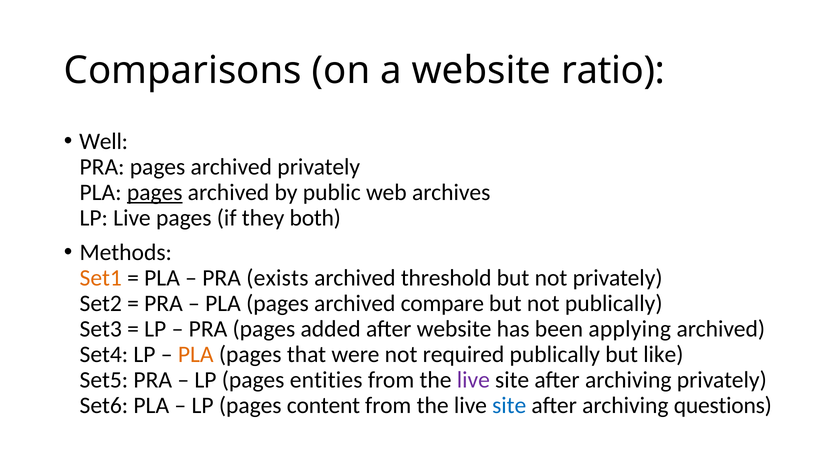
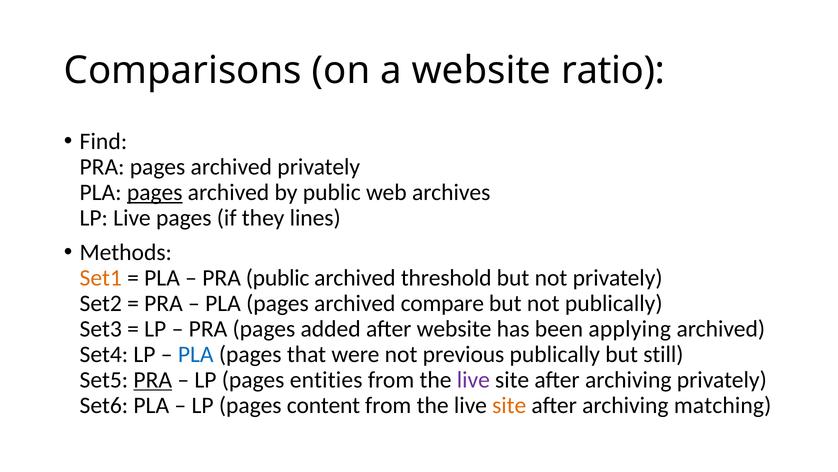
Well: Well -> Find
both: both -> lines
PRA exists: exists -> public
PLA at (196, 354) colour: orange -> blue
required: required -> previous
like: like -> still
PRA at (153, 379) underline: none -> present
site at (509, 405) colour: blue -> orange
questions: questions -> matching
